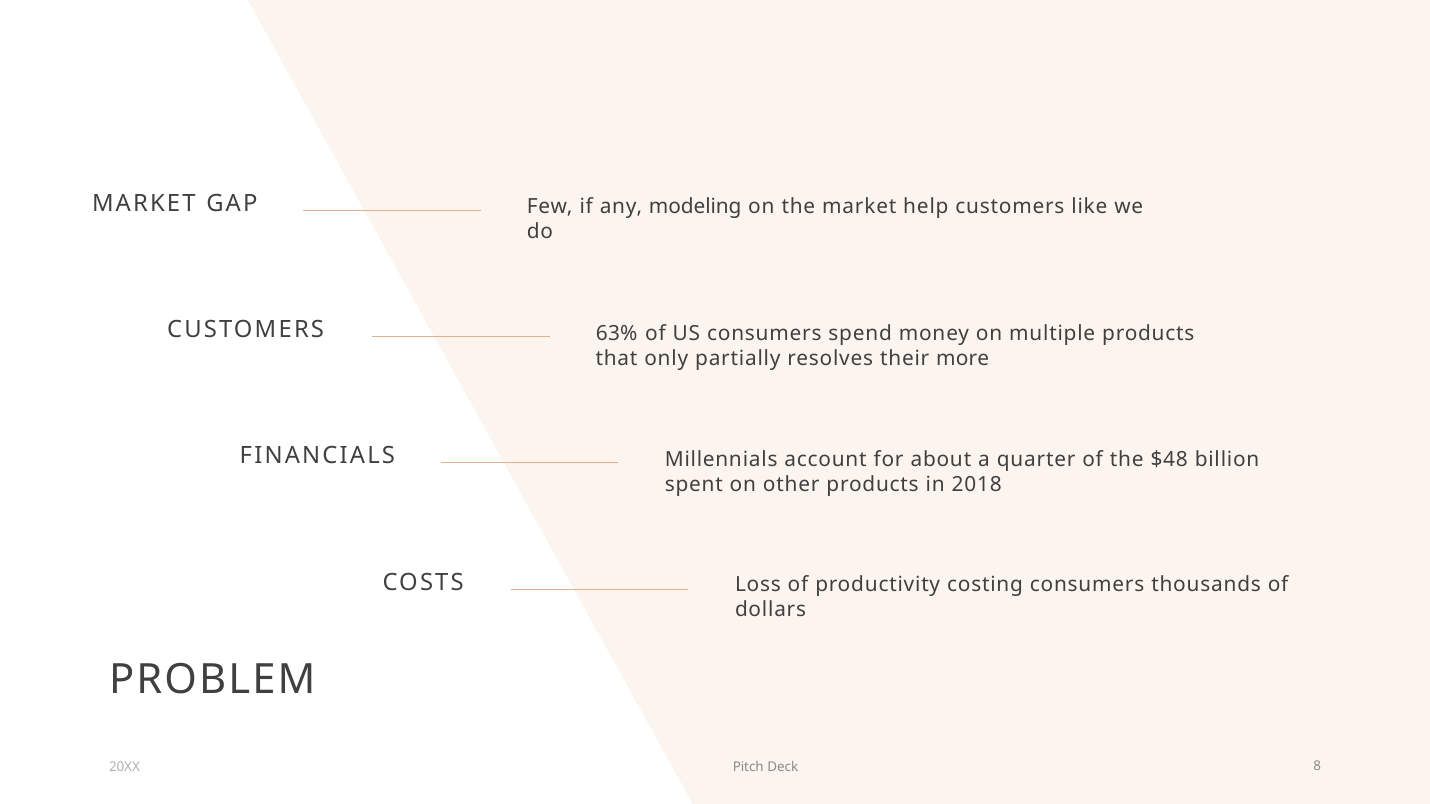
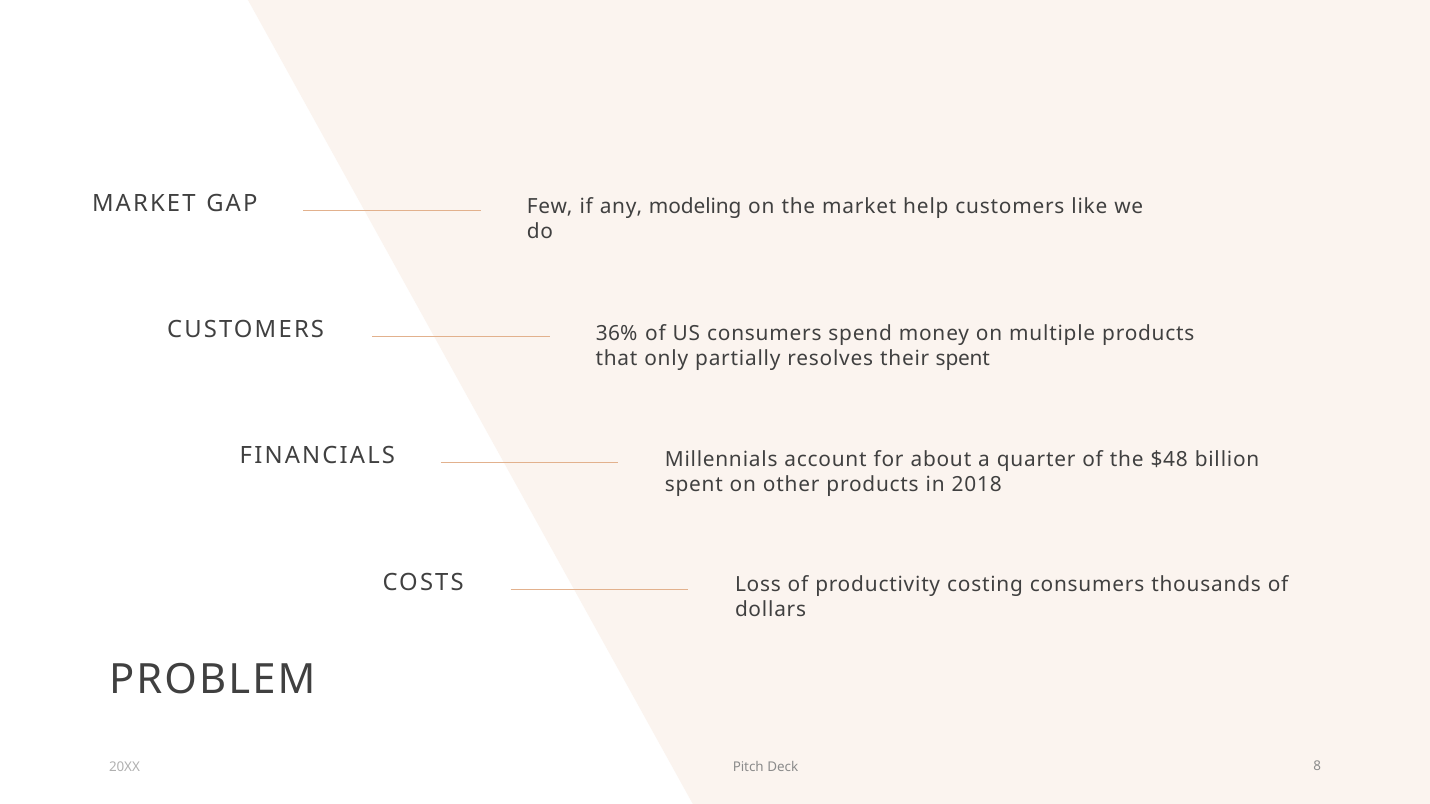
63%: 63% -> 36%
their more: more -> spent
